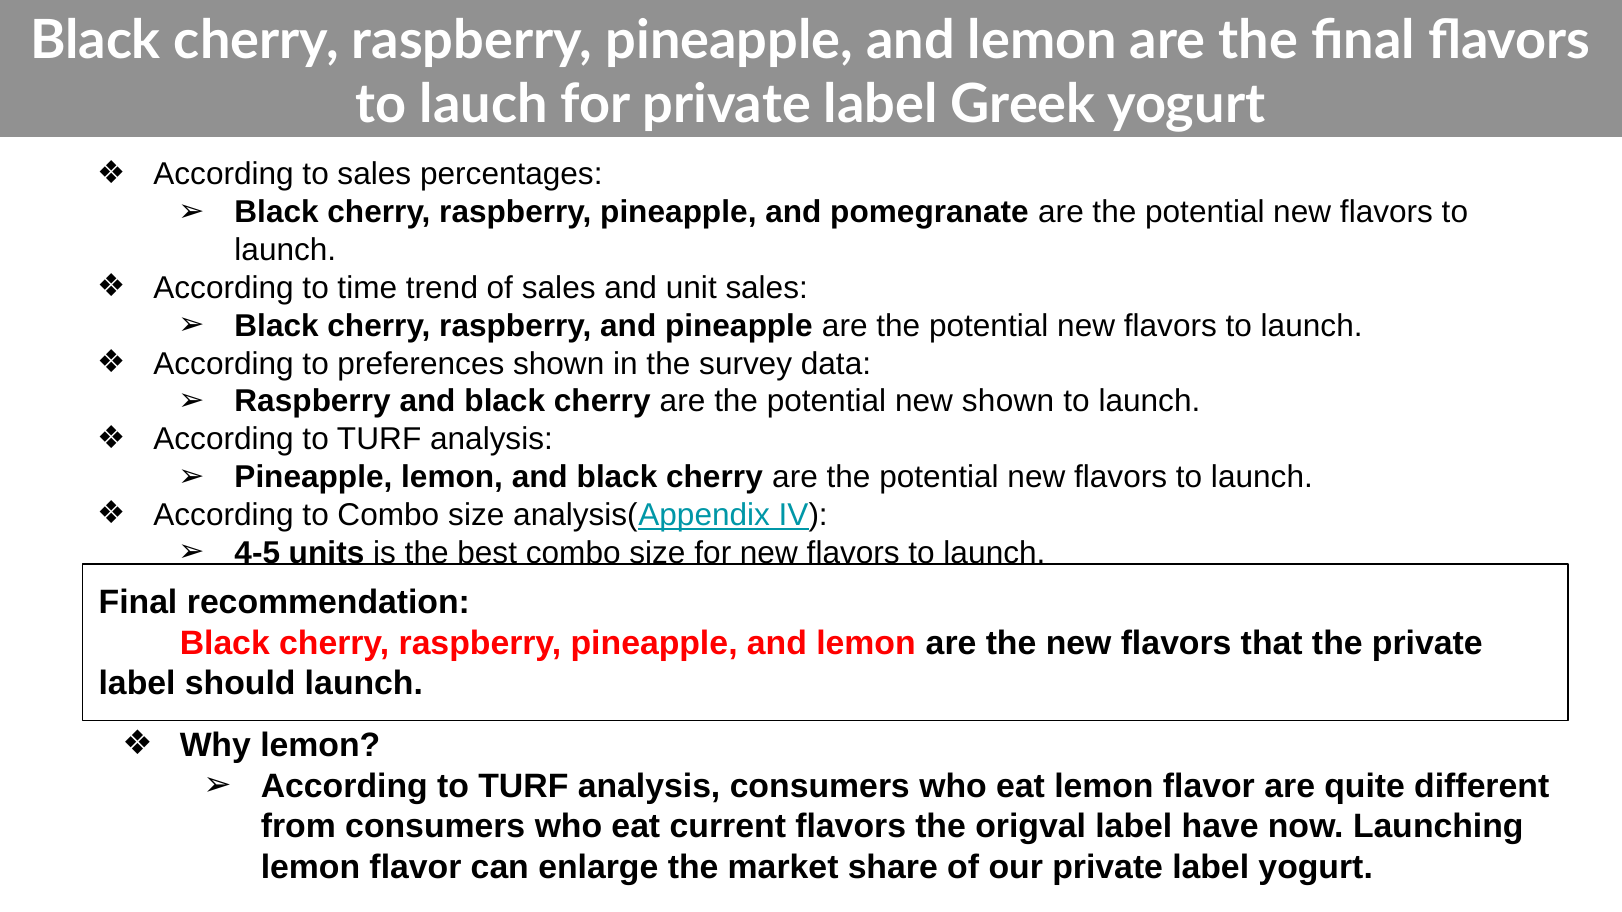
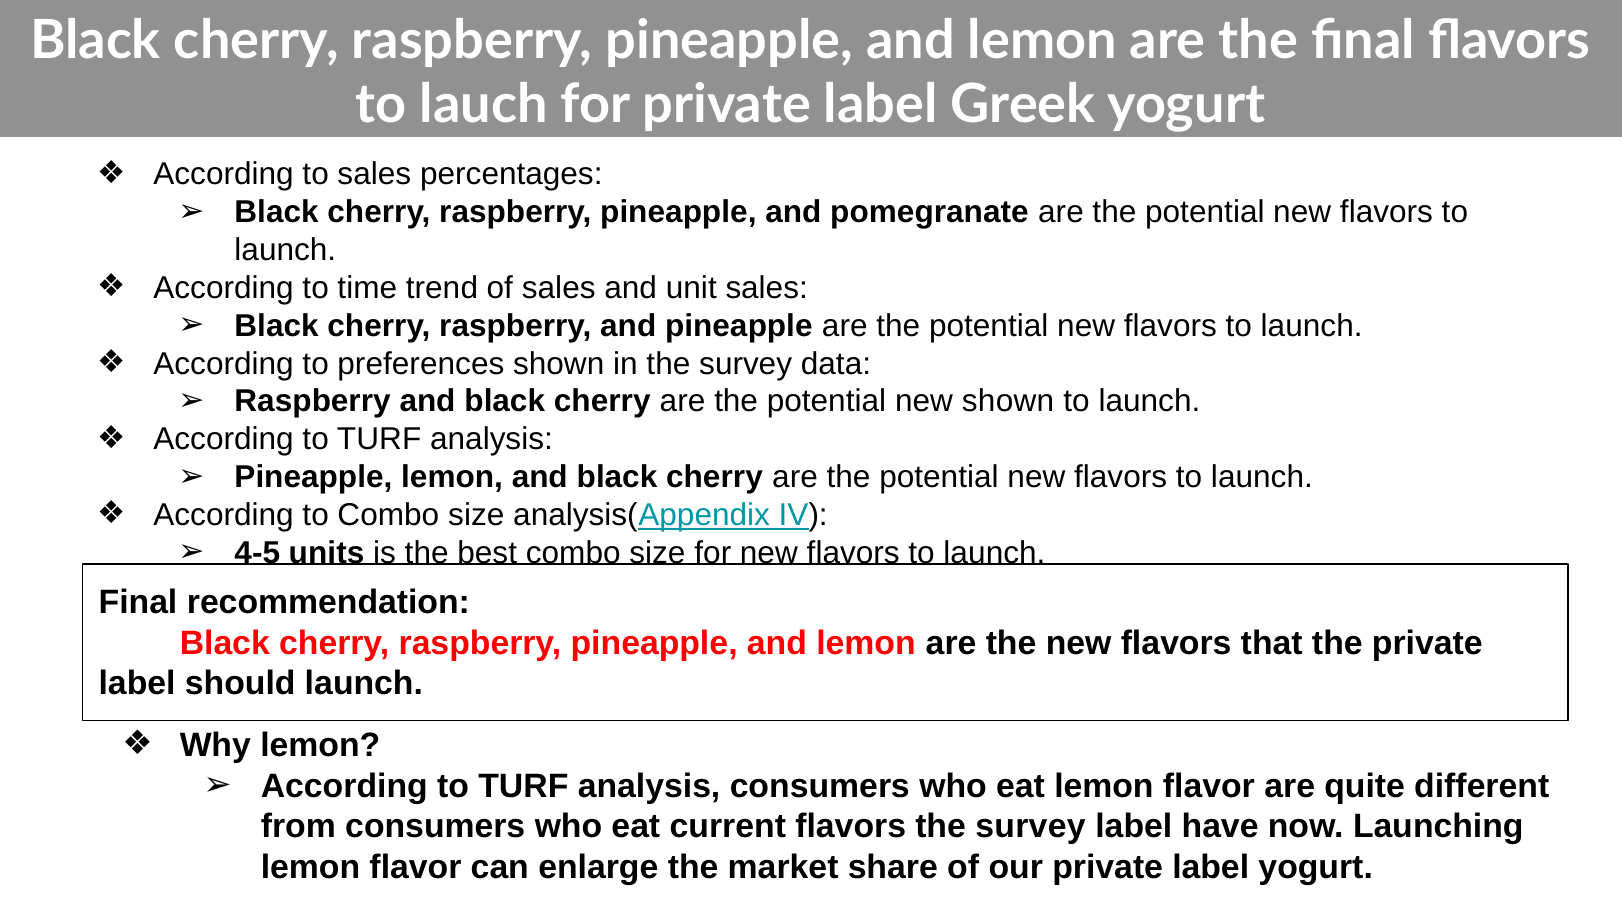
flavors the origval: origval -> survey
